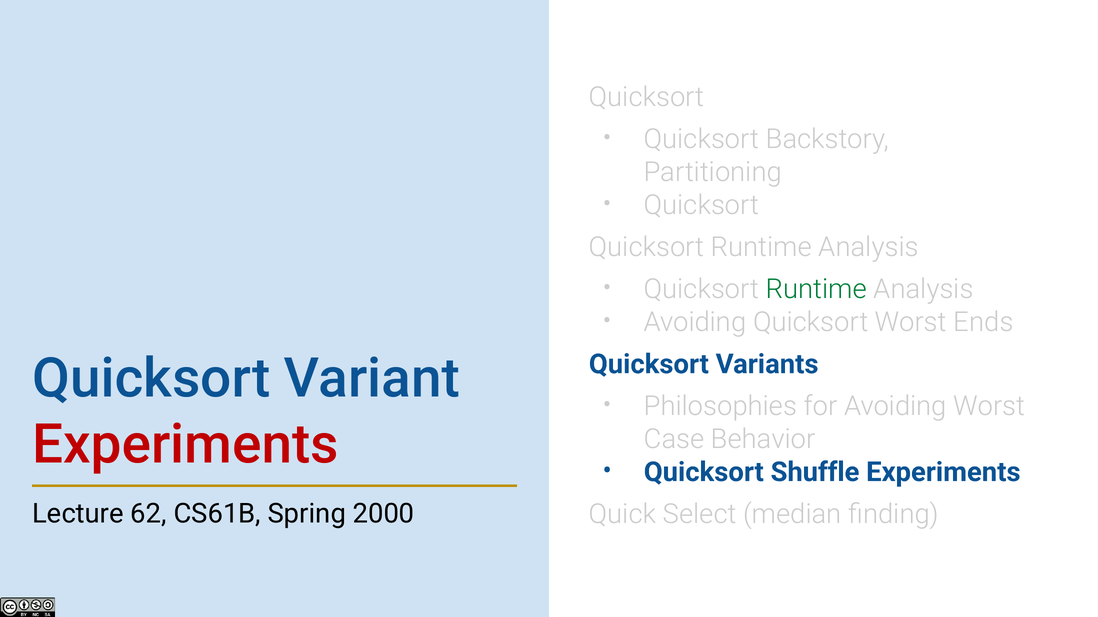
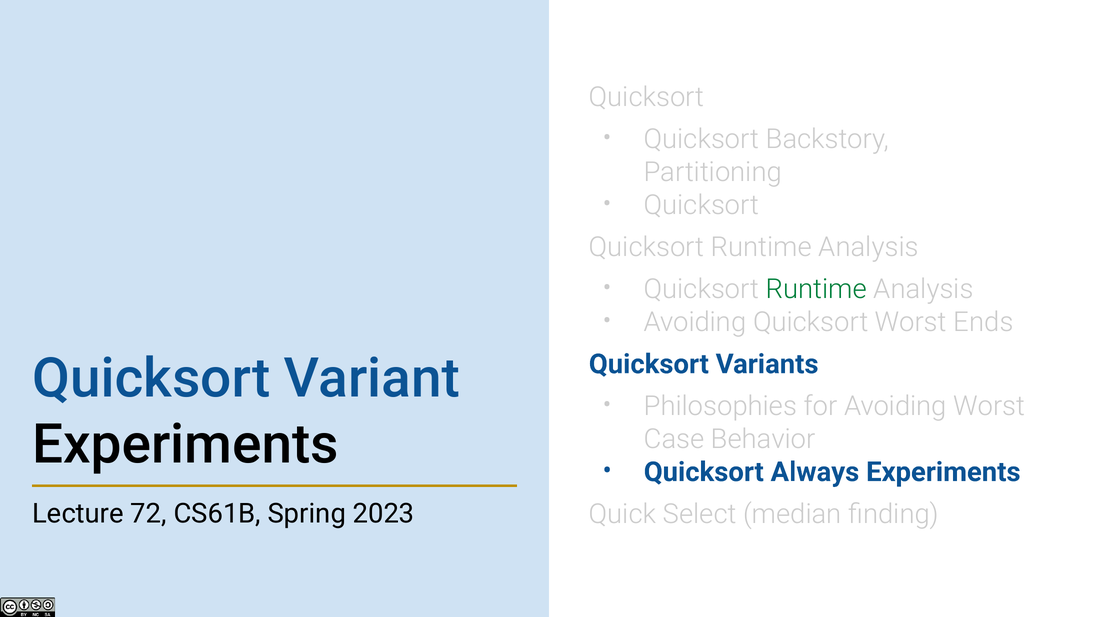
Experiments at (186, 445) colour: red -> black
Shuffle: Shuffle -> Always
62: 62 -> 72
2000: 2000 -> 2023
